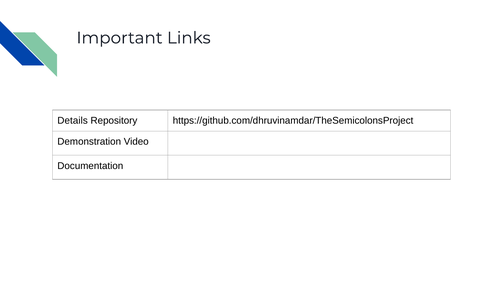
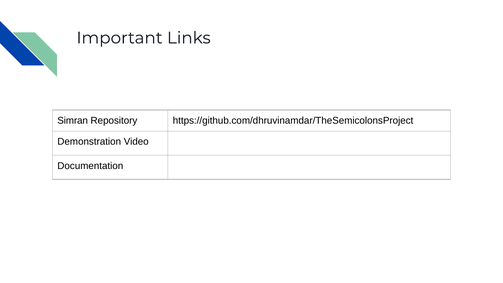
Details: Details -> Simran
